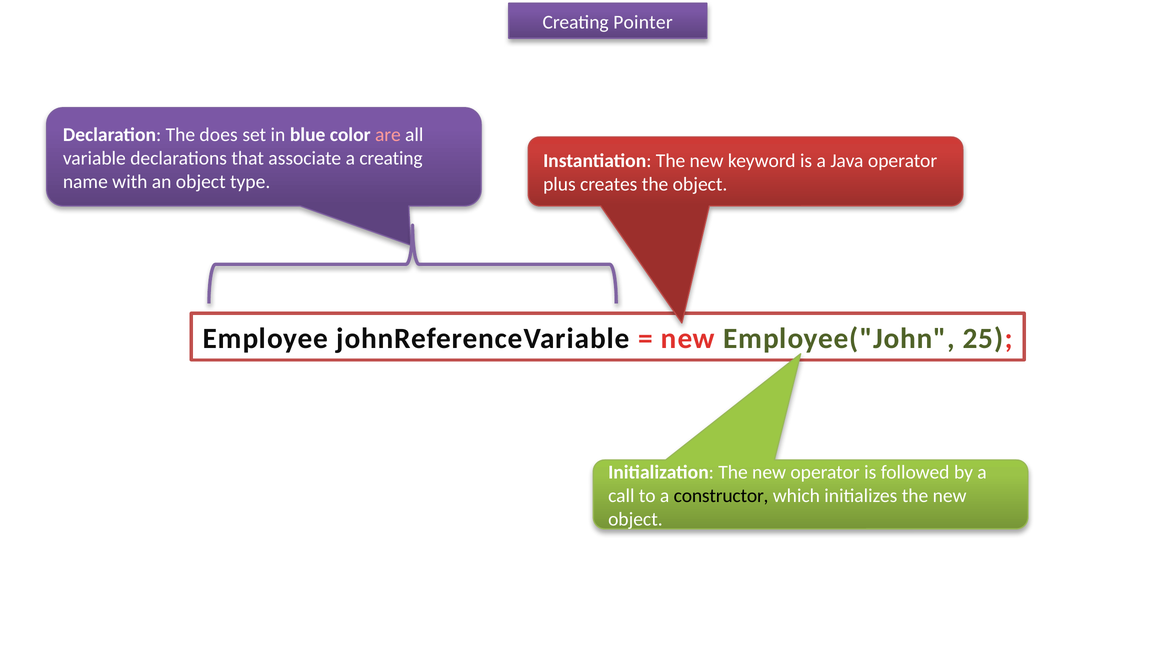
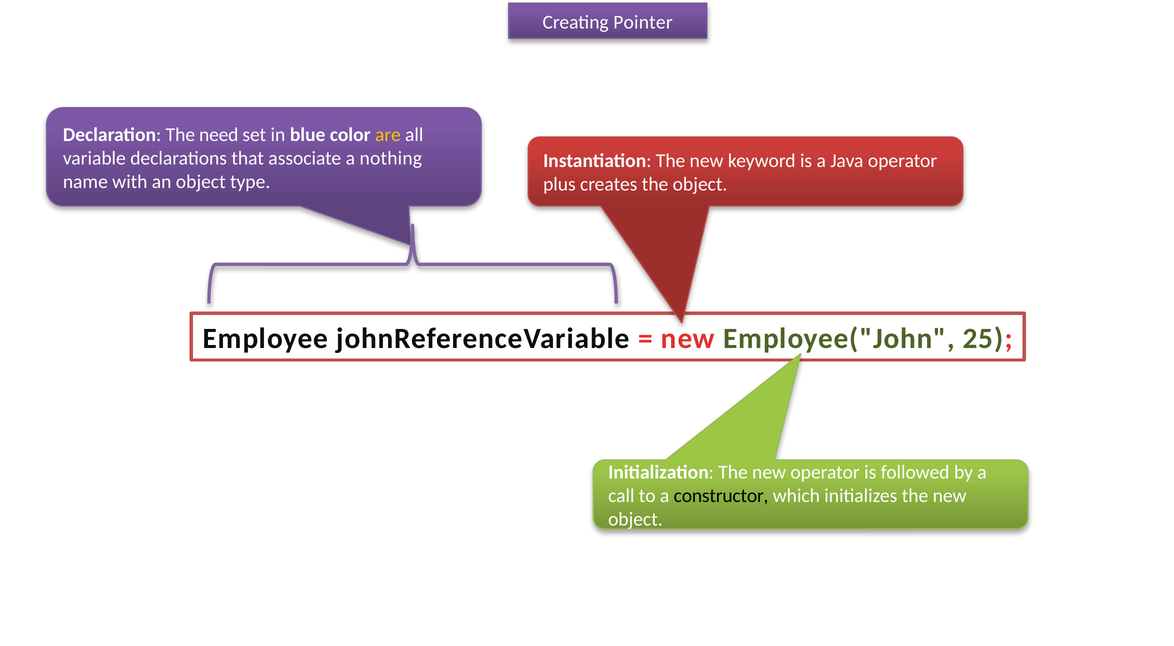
does: does -> need
are colour: pink -> yellow
a creating: creating -> nothing
